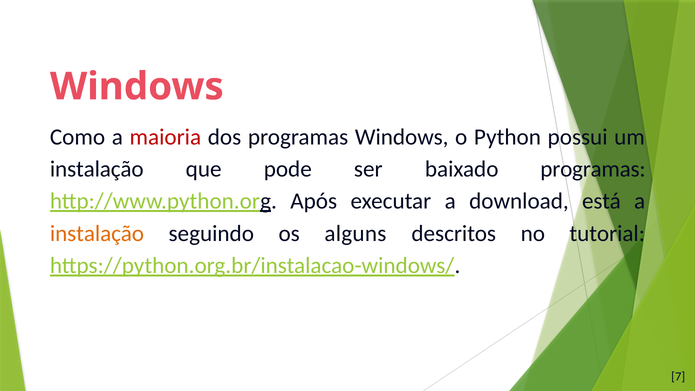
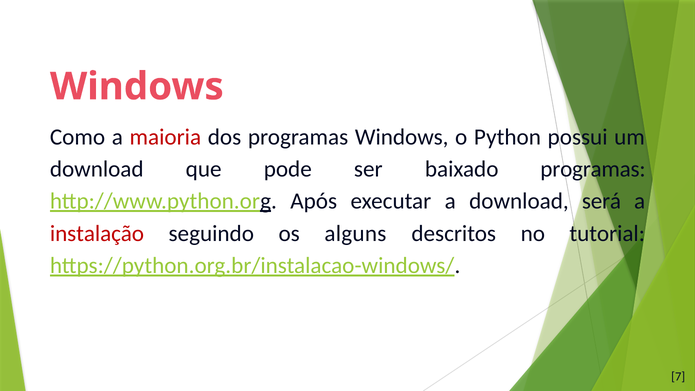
instalação at (97, 169): instalação -> download
está: está -> será
instalação at (97, 233) colour: orange -> red
